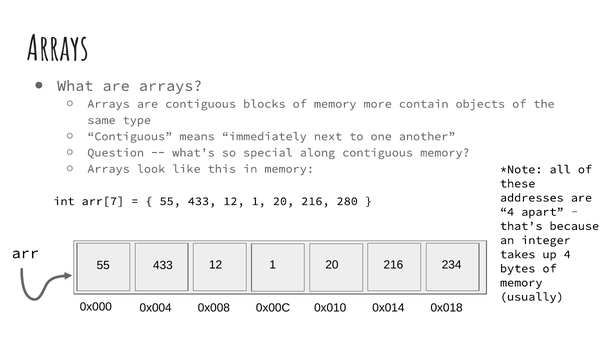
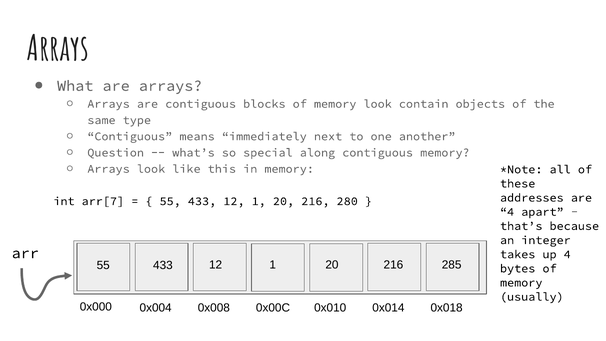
memory more: more -> look
234: 234 -> 285
